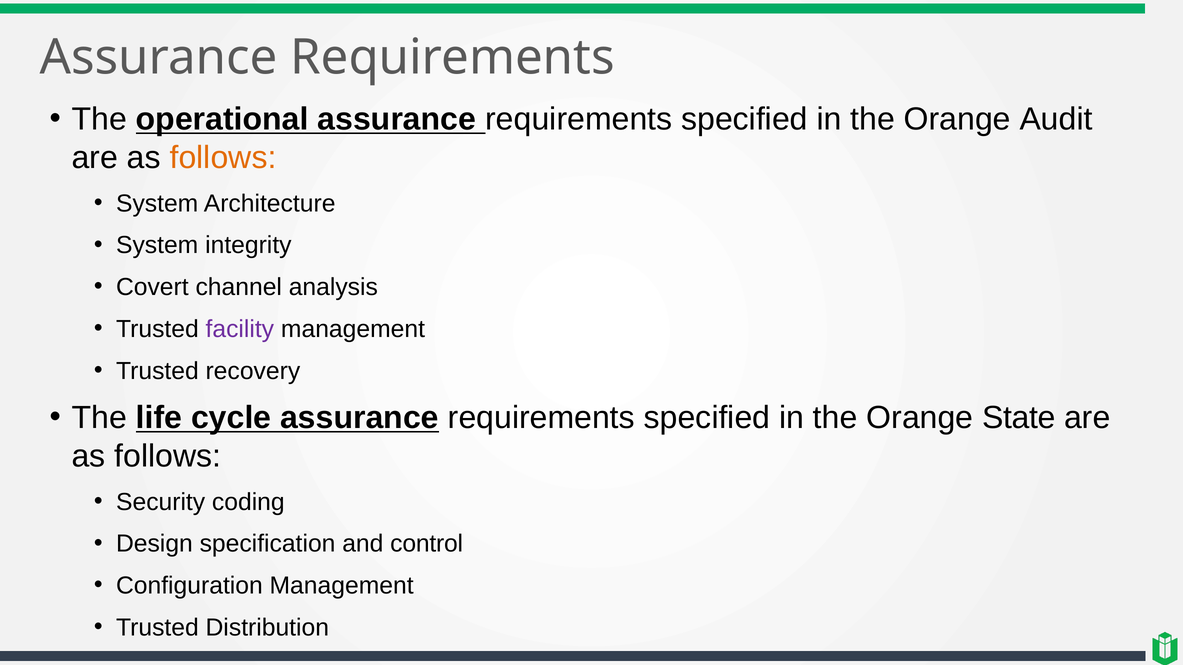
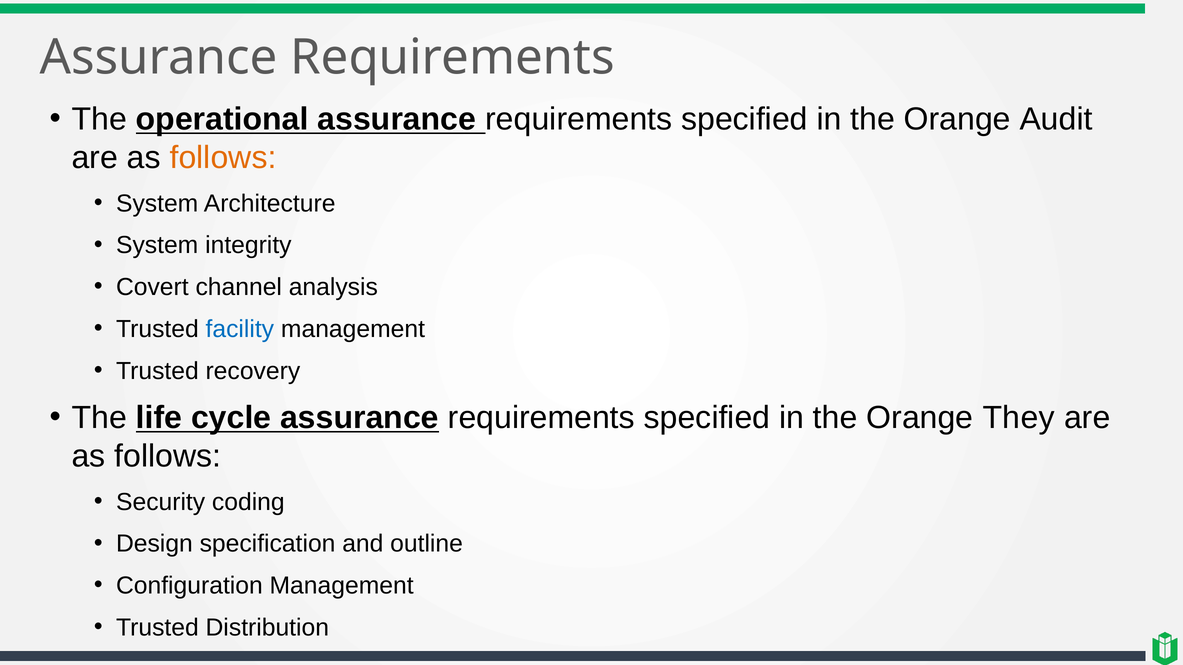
facility colour: purple -> blue
State: State -> They
control: control -> outline
